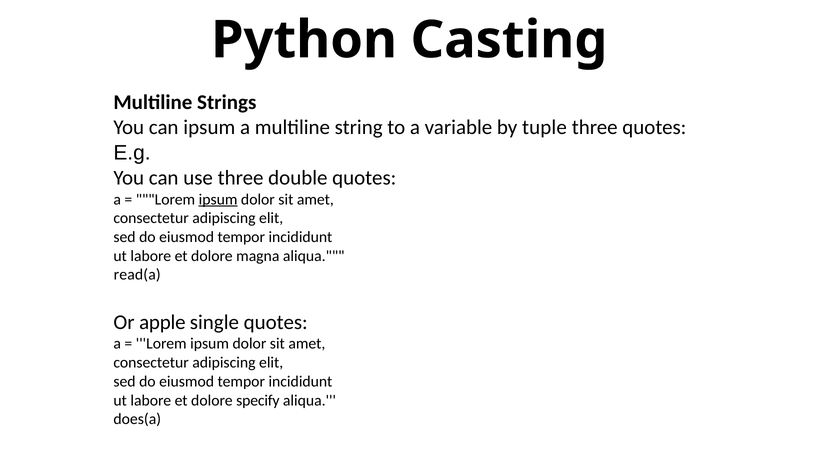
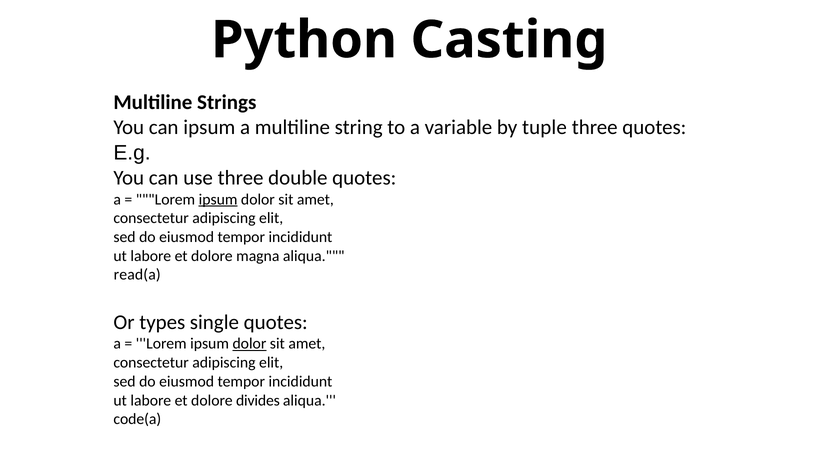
apple: apple -> types
dolor at (249, 344) underline: none -> present
specify: specify -> divides
does(a: does(a -> code(a
